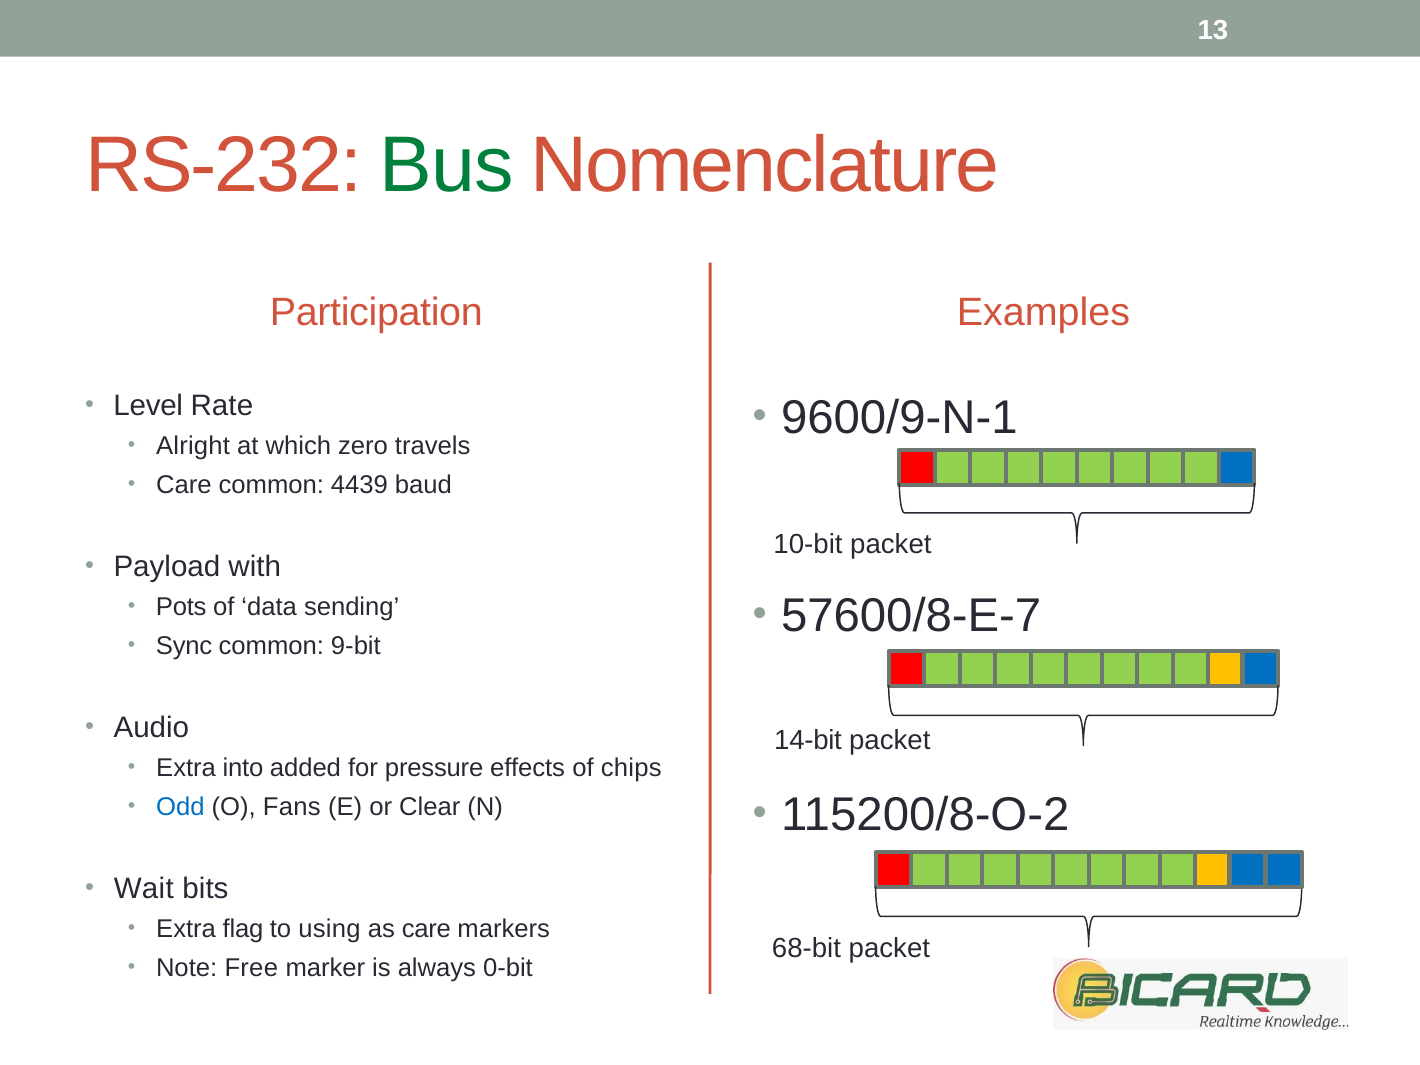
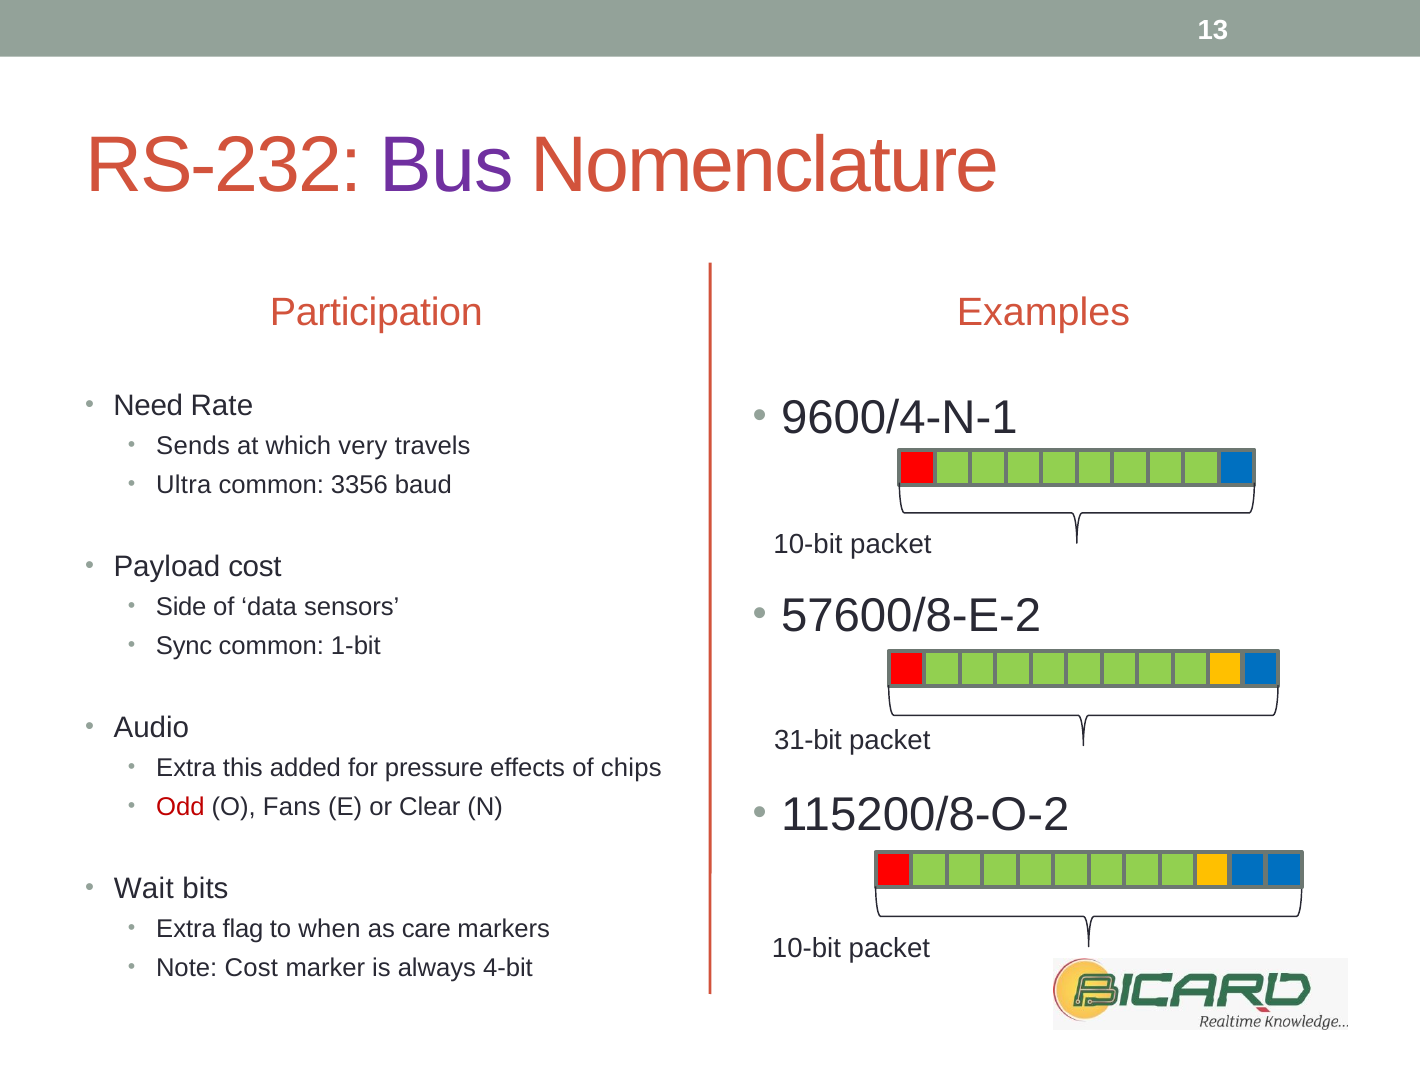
Bus colour: green -> purple
Level: Level -> Need
9600/9-N-1: 9600/9-N-1 -> 9600/4-N-1
Alright: Alright -> Sends
zero: zero -> very
Care at (184, 485): Care -> Ultra
4439: 4439 -> 3356
Payload with: with -> cost
57600/8-E-7: 57600/8-E-7 -> 57600/8-E-2
Pots: Pots -> Side
sending: sending -> sensors
9-bit: 9-bit -> 1-bit
14-bit: 14-bit -> 31-bit
into: into -> this
Odd colour: blue -> red
using: using -> when
68-bit at (806, 948): 68-bit -> 10-bit
Note Free: Free -> Cost
0-bit: 0-bit -> 4-bit
